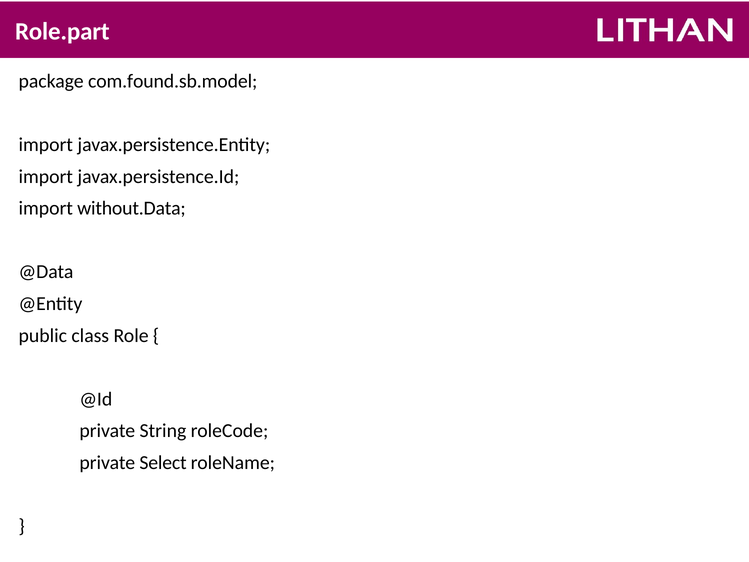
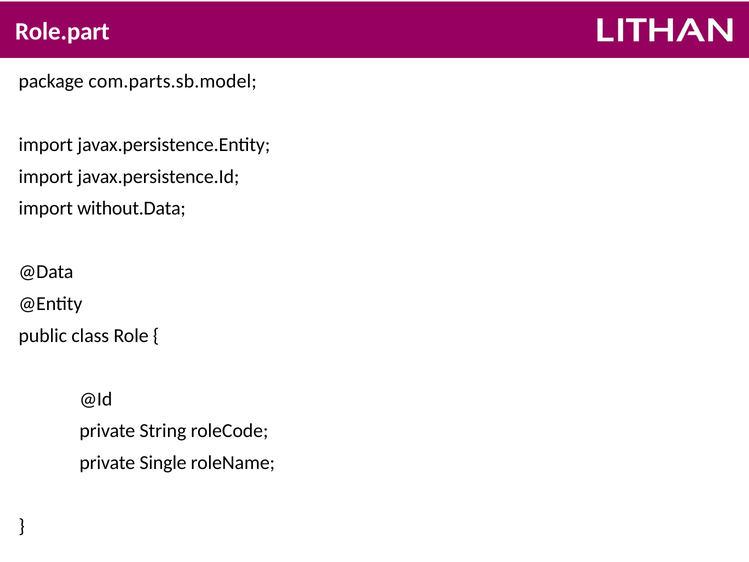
com.found.sb.model: com.found.sb.model -> com.parts.sb.model
Select: Select -> Single
